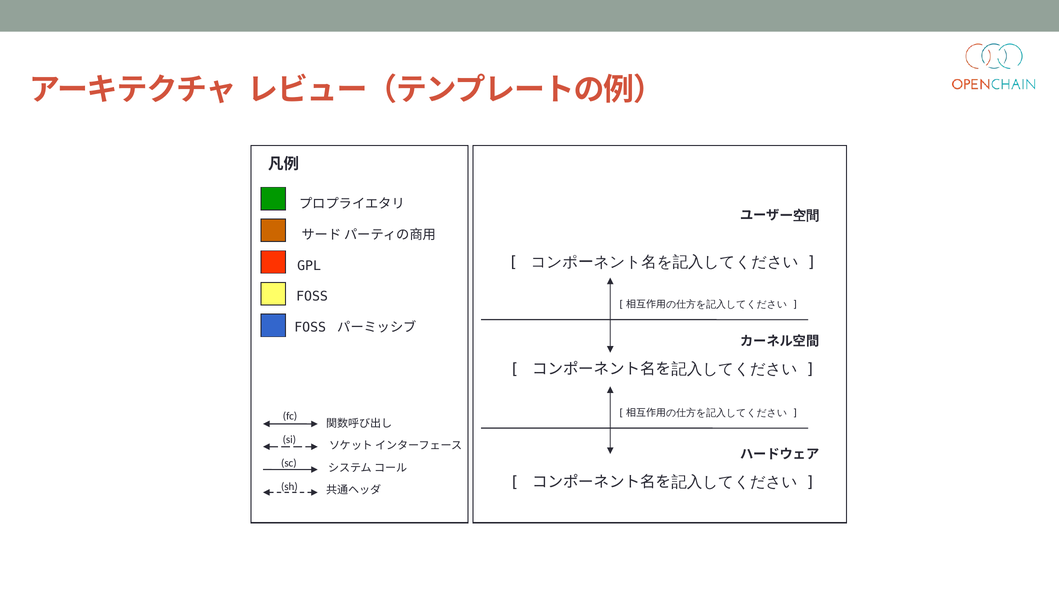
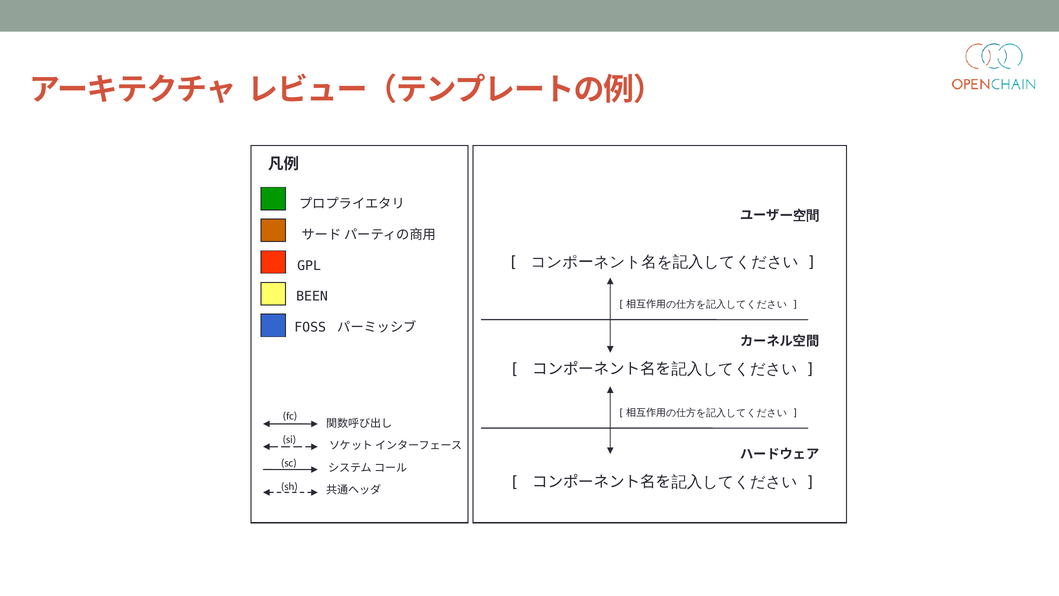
FOSS at (312, 296): FOSS -> BEEN
